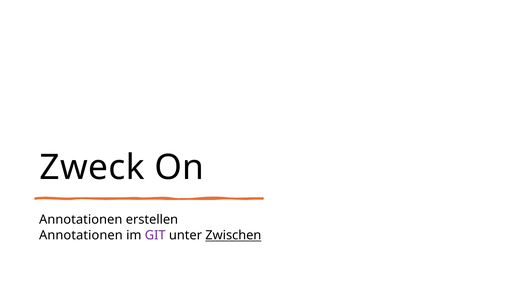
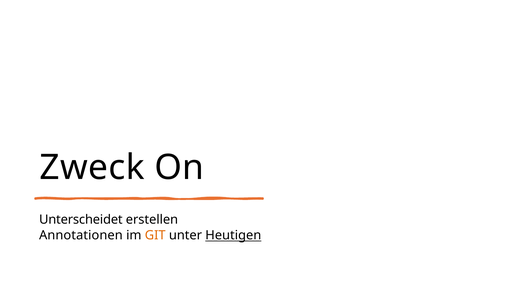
Annotationen at (81, 220): Annotationen -> Unterscheidet
GIT colour: purple -> orange
Zwischen: Zwischen -> Heutigen
